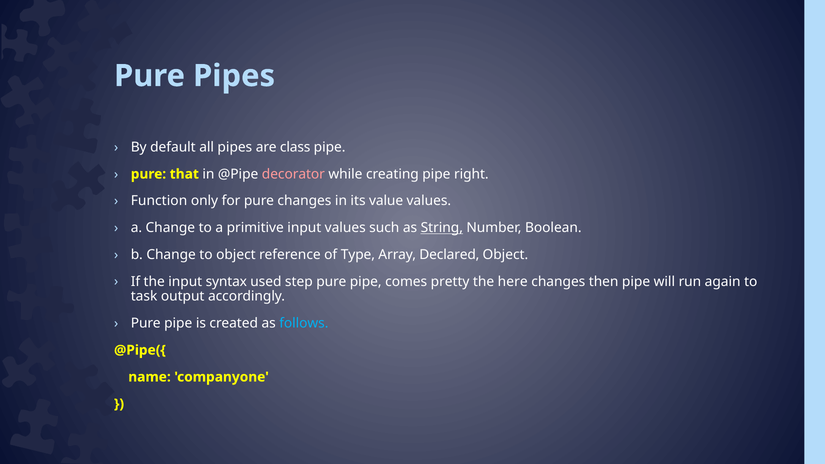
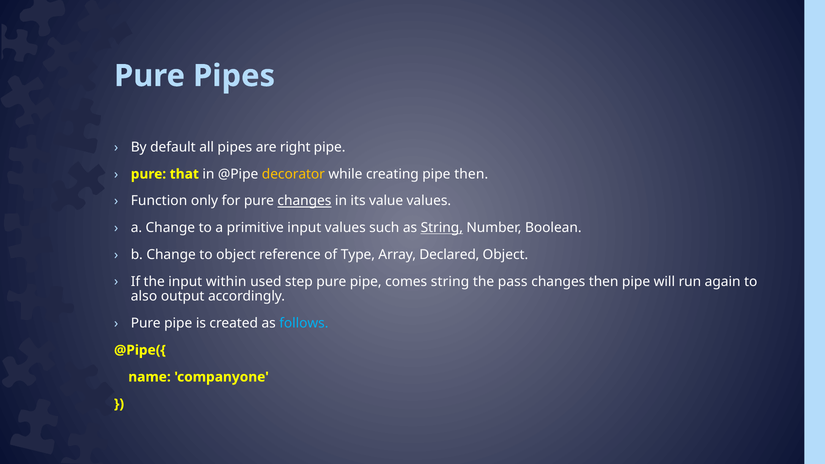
class: class -> right
decorator colour: pink -> yellow
pipe right: right -> then
changes at (304, 201) underline: none -> present
syntax: syntax -> within
comes pretty: pretty -> string
here: here -> pass
task: task -> also
